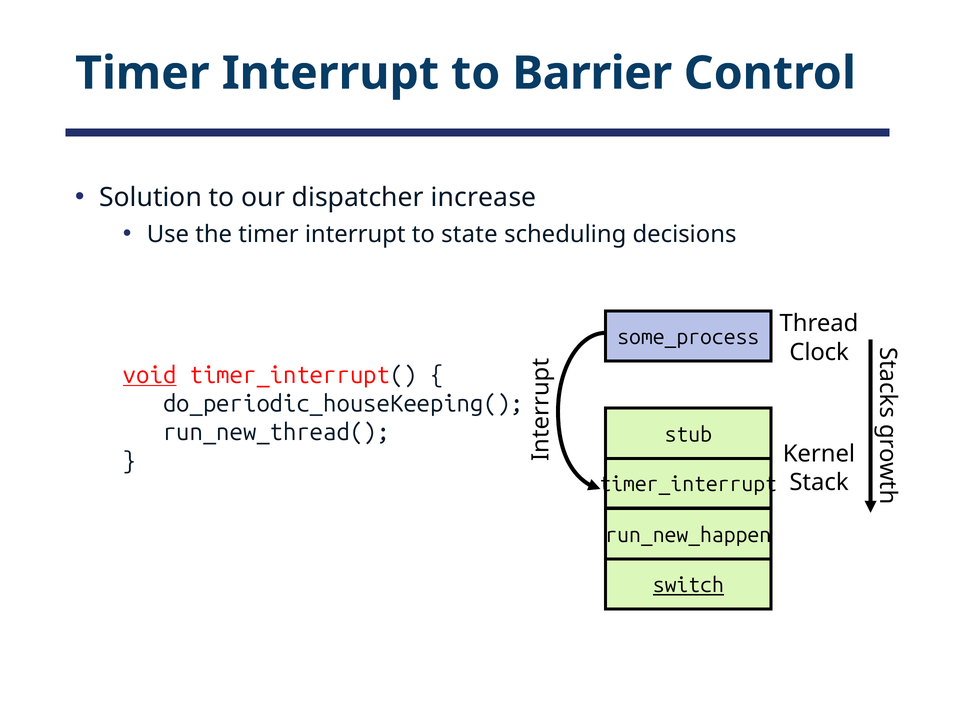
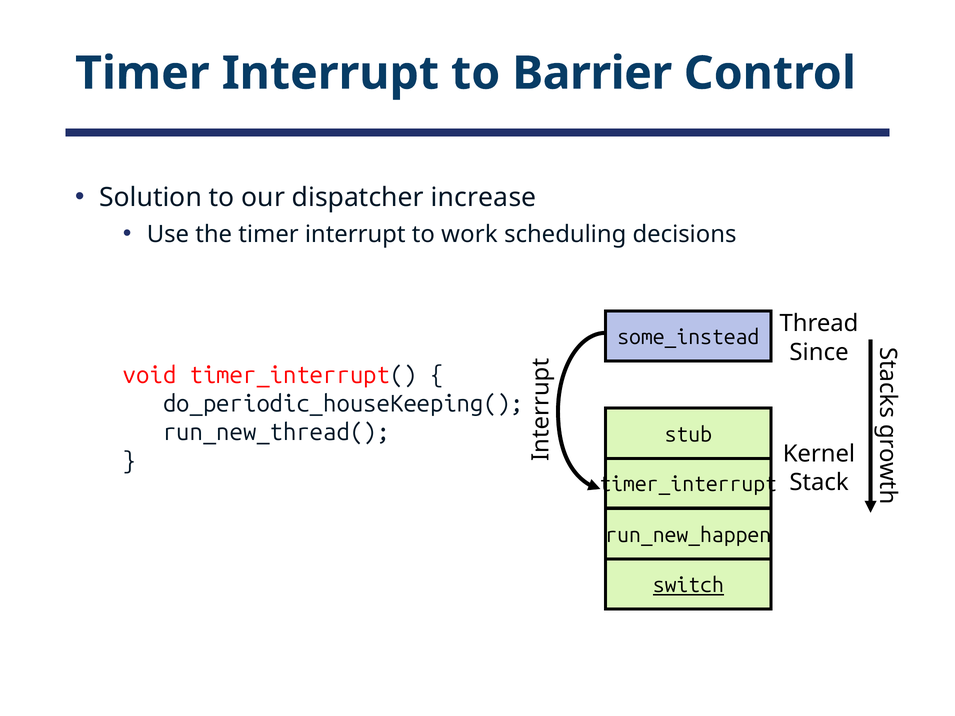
state: state -> work
some_process: some_process -> some_instead
Clock: Clock -> Since
void underline: present -> none
